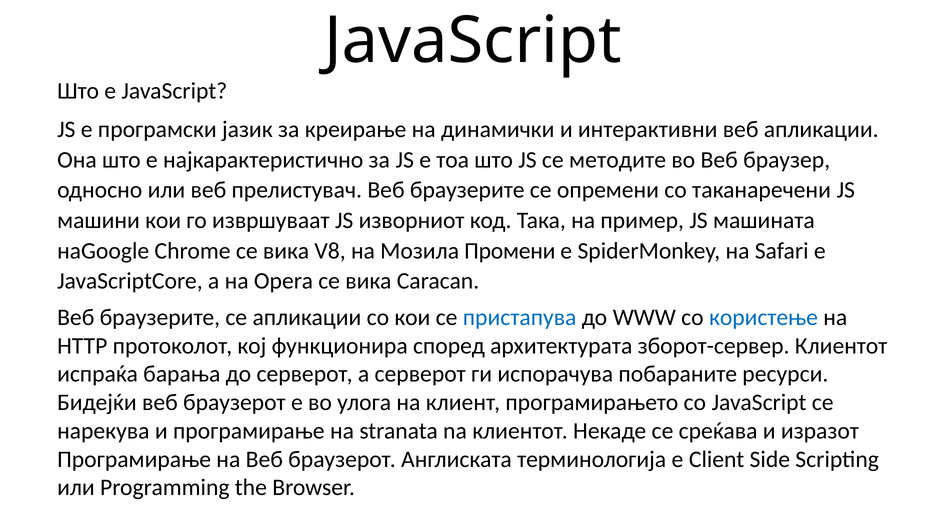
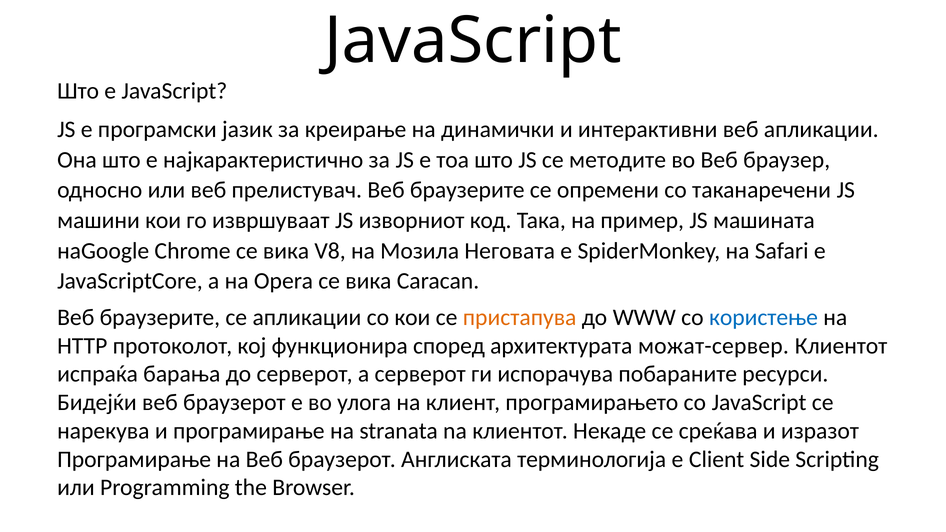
Промени: Промени -> Неговата
пристапува colour: blue -> orange
зборот-сервер: зборот-сервер -> можат-сервер
